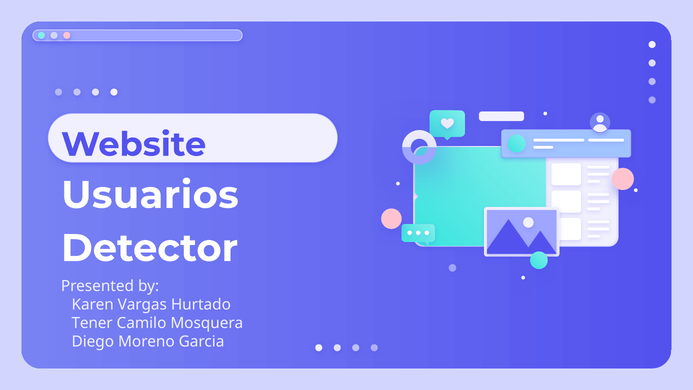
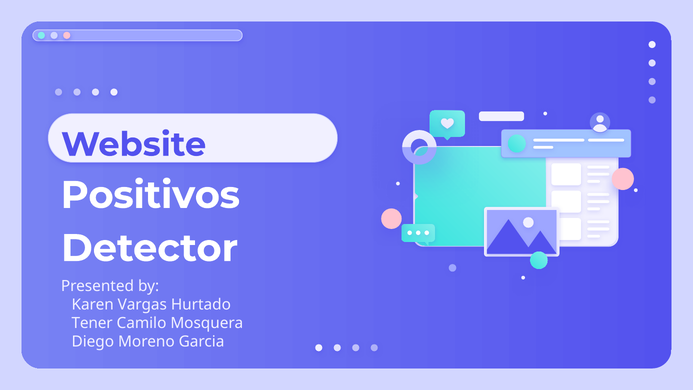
Usuarios: Usuarios -> Positivos
